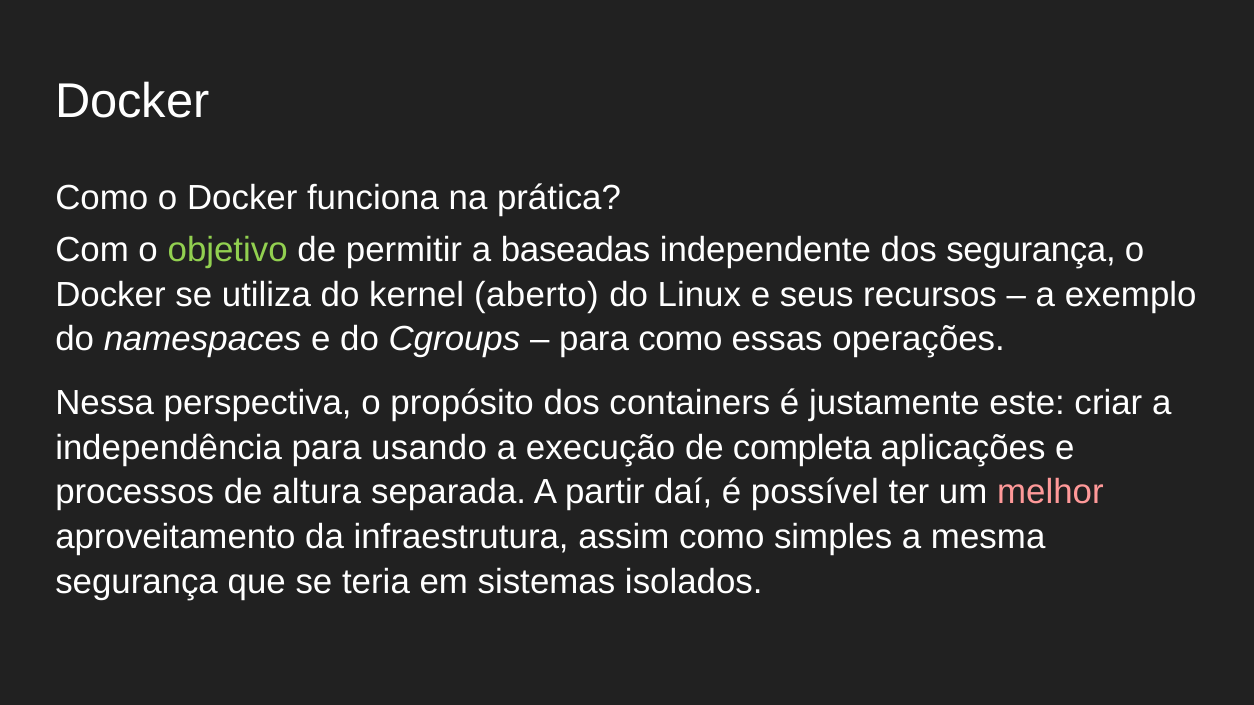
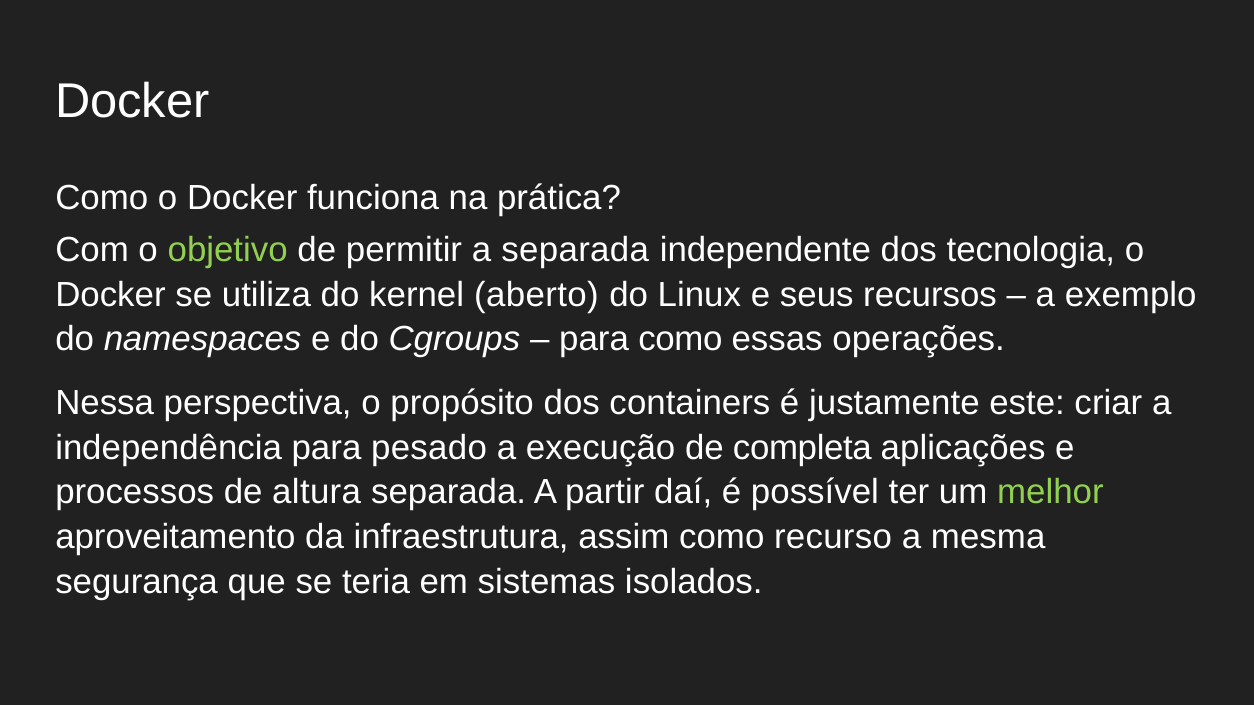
a baseadas: baseadas -> separada
dos segurança: segurança -> tecnologia
usando: usando -> pesado
melhor colour: pink -> light green
simples: simples -> recurso
